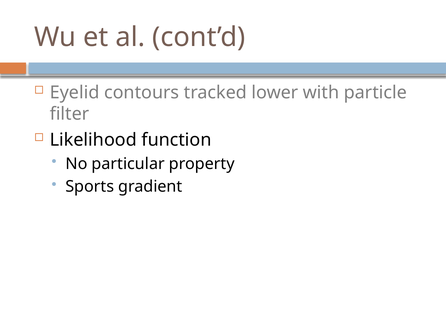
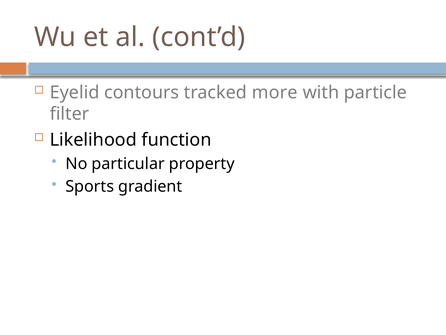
lower: lower -> more
